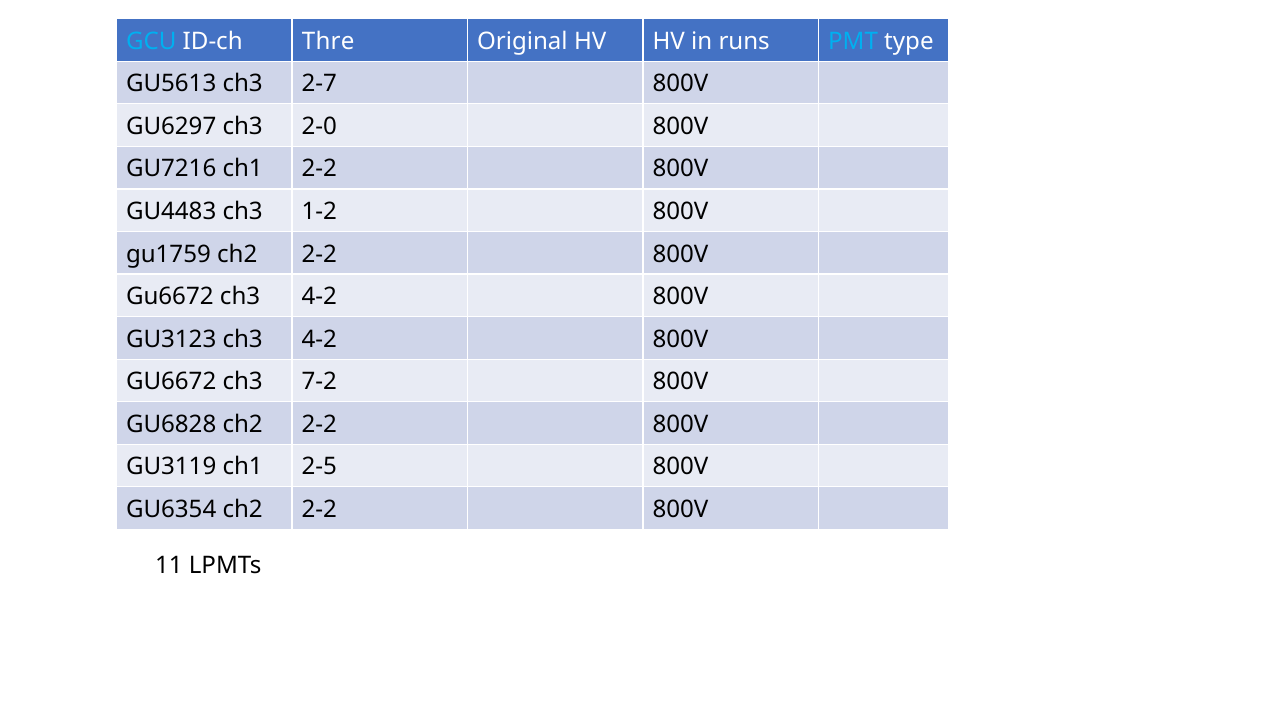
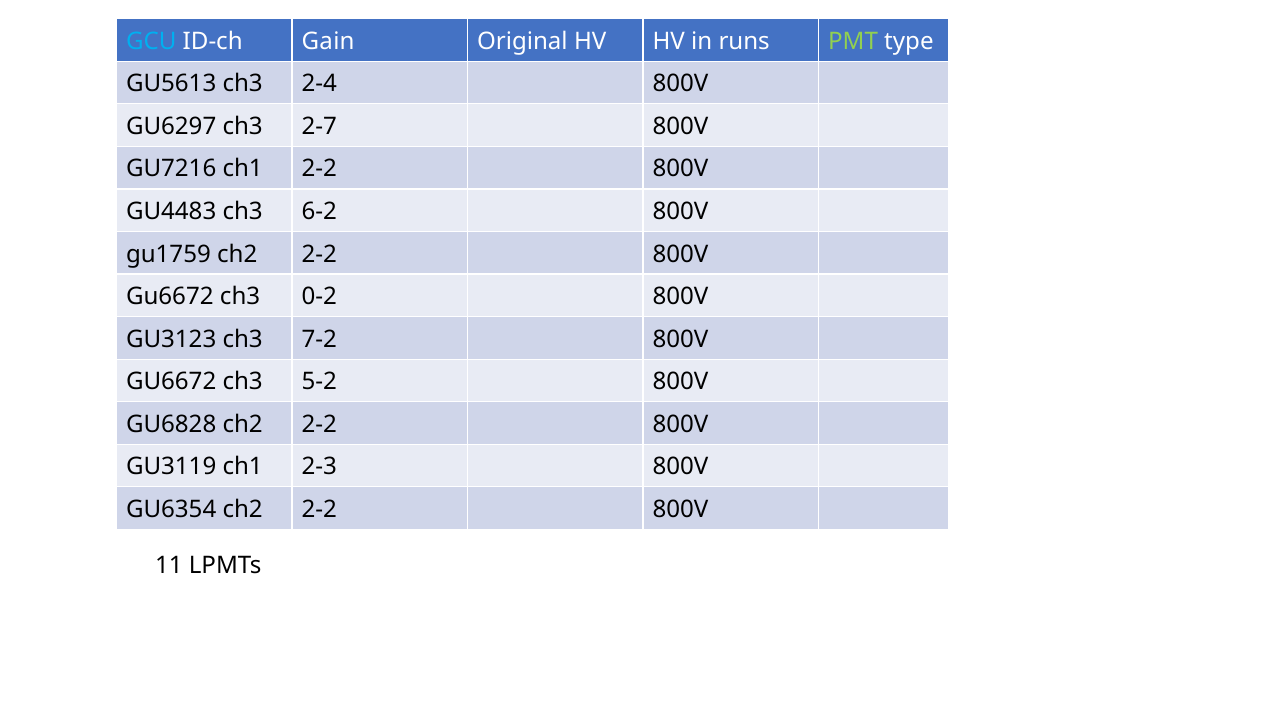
Thre: Thre -> Gain
PMT colour: light blue -> light green
2-7: 2-7 -> 2-4
2-0: 2-0 -> 2-7
1-2: 1-2 -> 6-2
Gu6672 ch3 4-2: 4-2 -> 0-2
GU3123 ch3 4-2: 4-2 -> 7-2
7-2: 7-2 -> 5-2
2-5: 2-5 -> 2-3
